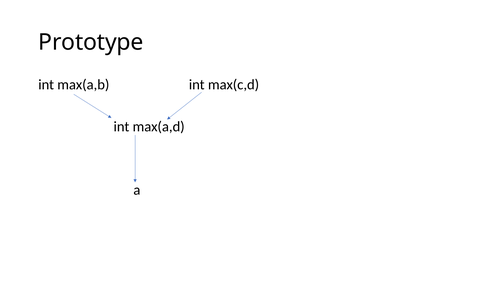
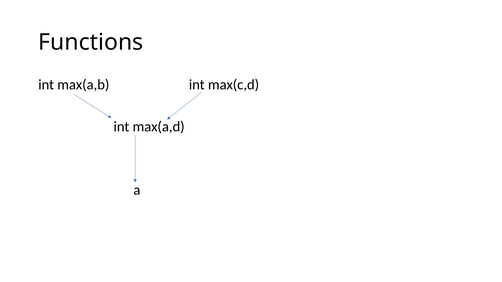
Prototype: Prototype -> Functions
